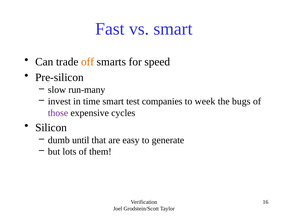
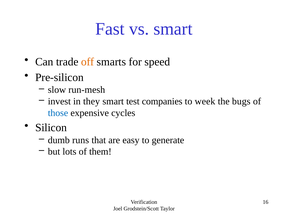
run-many: run-many -> run-mesh
time: time -> they
those colour: purple -> blue
until: until -> runs
